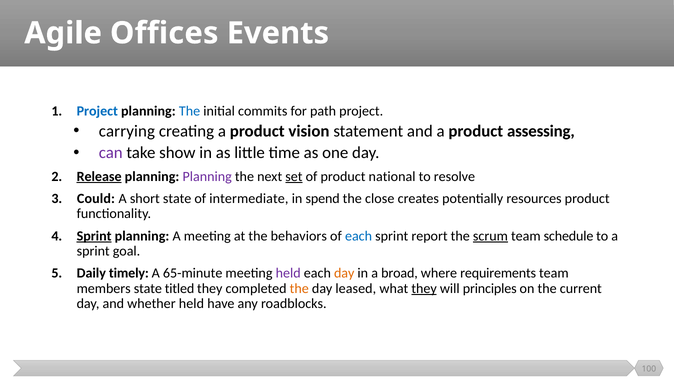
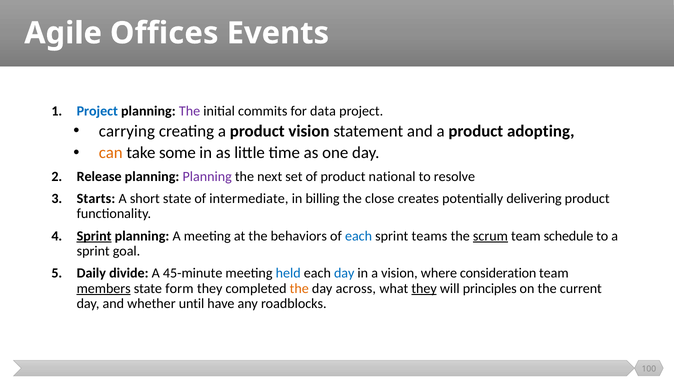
The at (190, 111) colour: blue -> purple
path: path -> data
assessing: assessing -> adopting
can colour: purple -> orange
show: show -> some
Release underline: present -> none
set underline: present -> none
Could: Could -> Starts
spend: spend -> billing
resources: resources -> delivering
report: report -> teams
timely: timely -> divide
65-minute: 65-minute -> 45-minute
held at (288, 273) colour: purple -> blue
day at (344, 273) colour: orange -> blue
a broad: broad -> vision
requirements: requirements -> consideration
members underline: none -> present
titled: titled -> form
leased: leased -> across
whether held: held -> until
